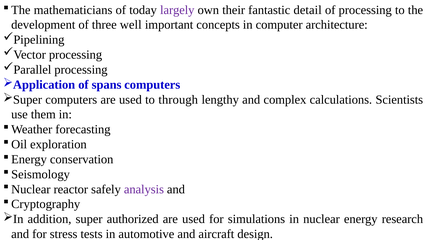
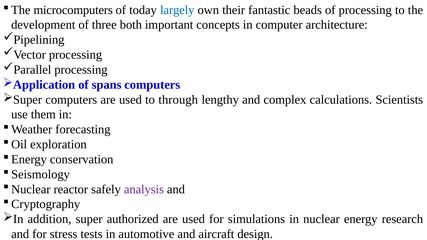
mathematicians: mathematicians -> microcomputers
largely colour: purple -> blue
detail: detail -> beads
well: well -> both
